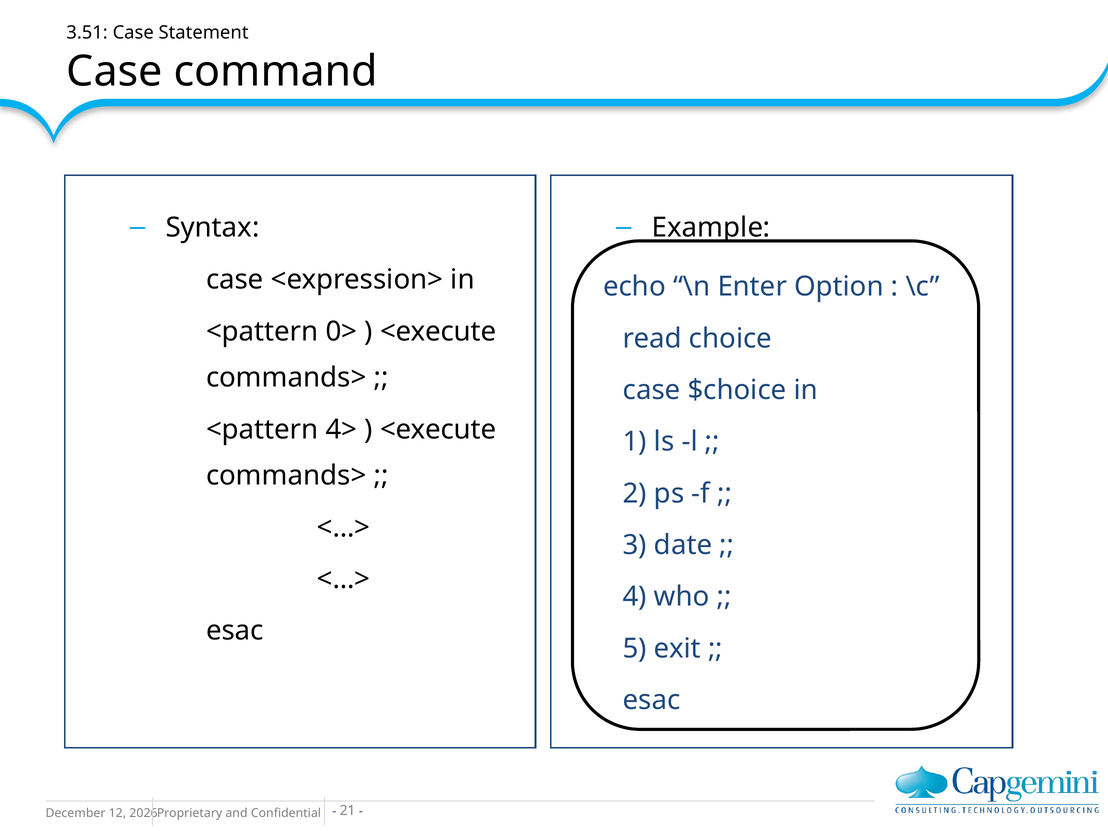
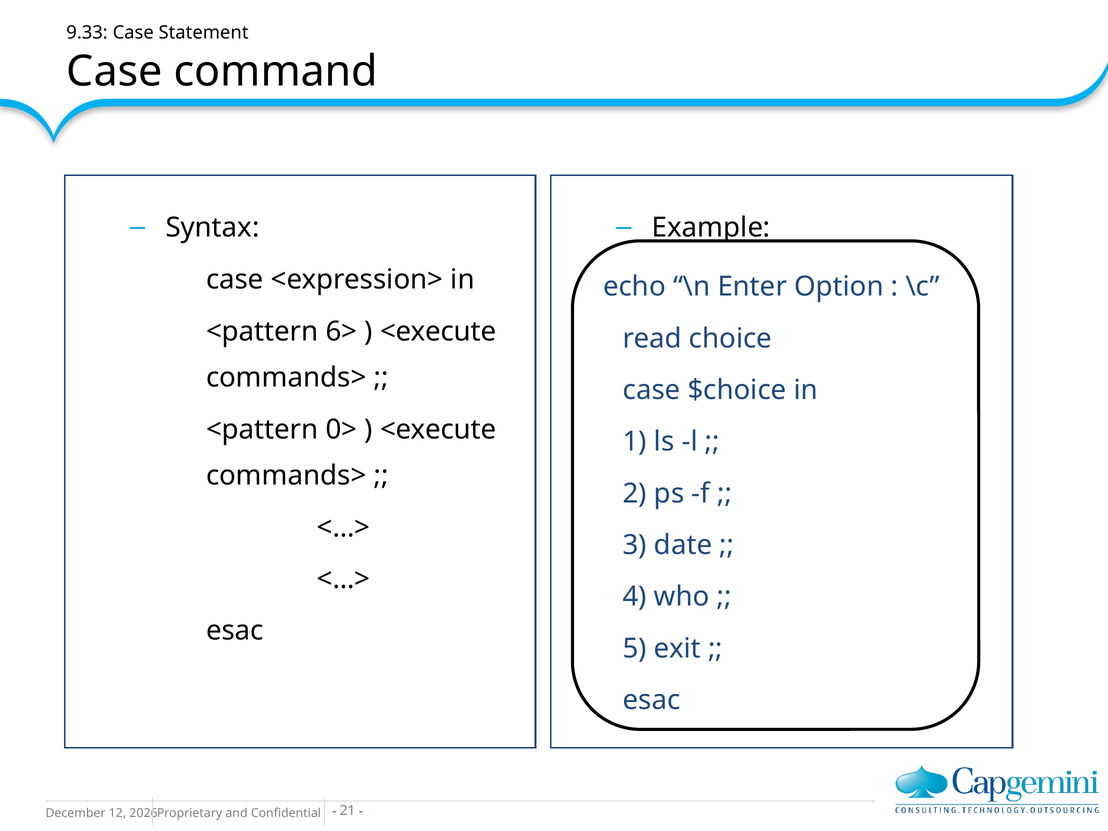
3.51: 3.51 -> 9.33
0>: 0> -> 6>
4>: 4> -> 0>
